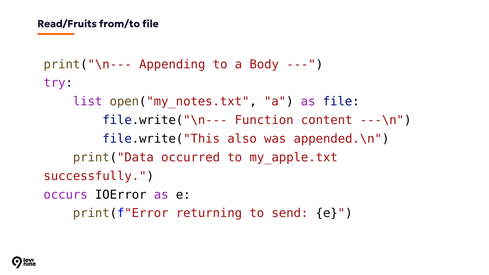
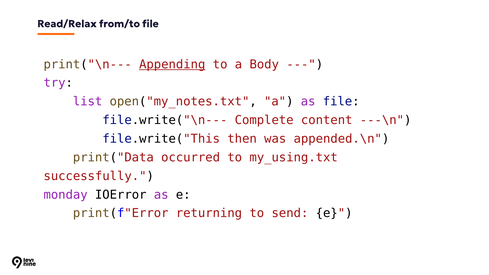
Read/Fruits: Read/Fruits -> Read/Relax
Appending underline: none -> present
Function: Function -> Complete
also: also -> then
my_apple.txt: my_apple.txt -> my_using.txt
occurs: occurs -> monday
